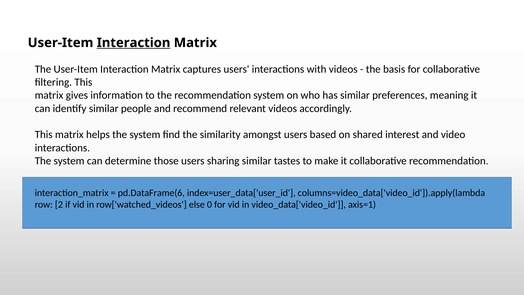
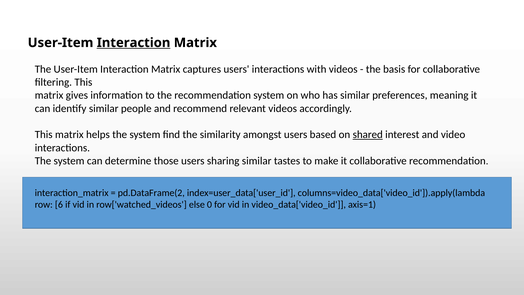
shared underline: none -> present
pd.DataFrame(6: pd.DataFrame(6 -> pd.DataFrame(2
2: 2 -> 6
